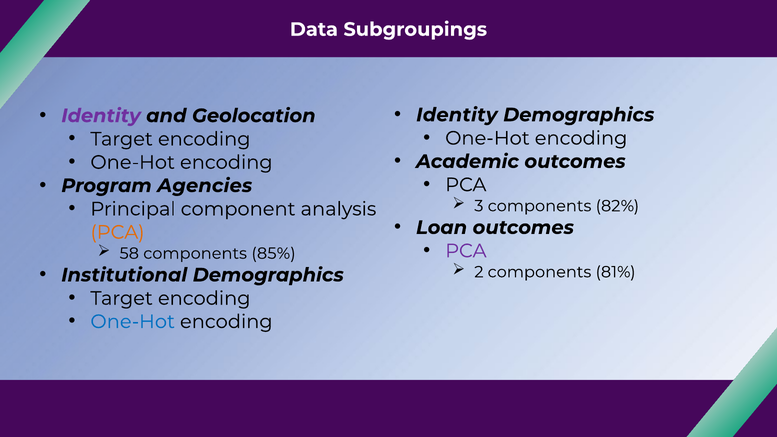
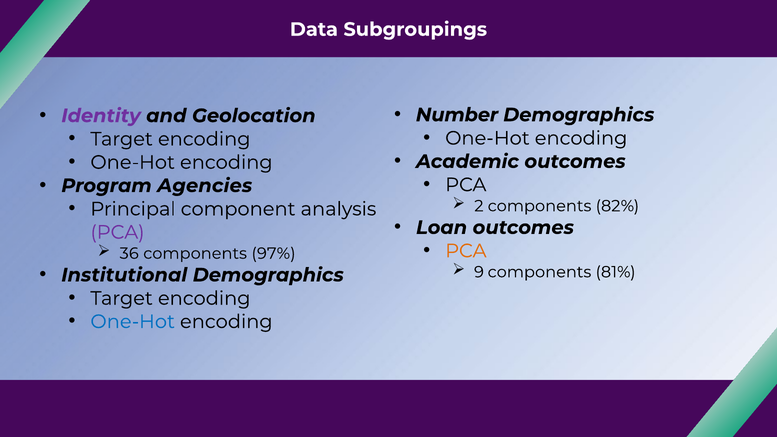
Identity at (457, 115): Identity -> Number
3: 3 -> 2
PCA at (117, 232) colour: orange -> purple
PCA at (466, 251) colour: purple -> orange
58: 58 -> 36
85%: 85% -> 97%
2: 2 -> 9
